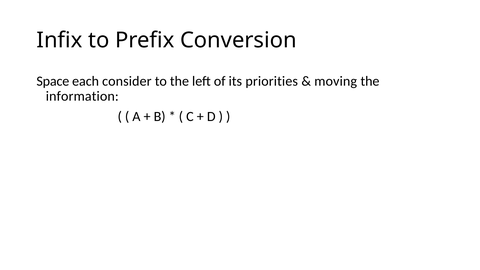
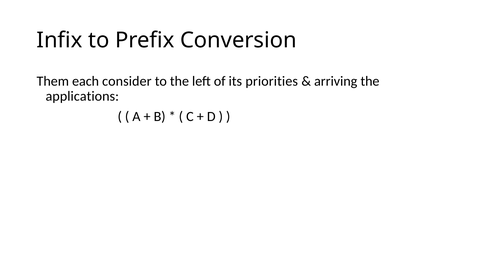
Space: Space -> Them
moving: moving -> arriving
information: information -> applications
